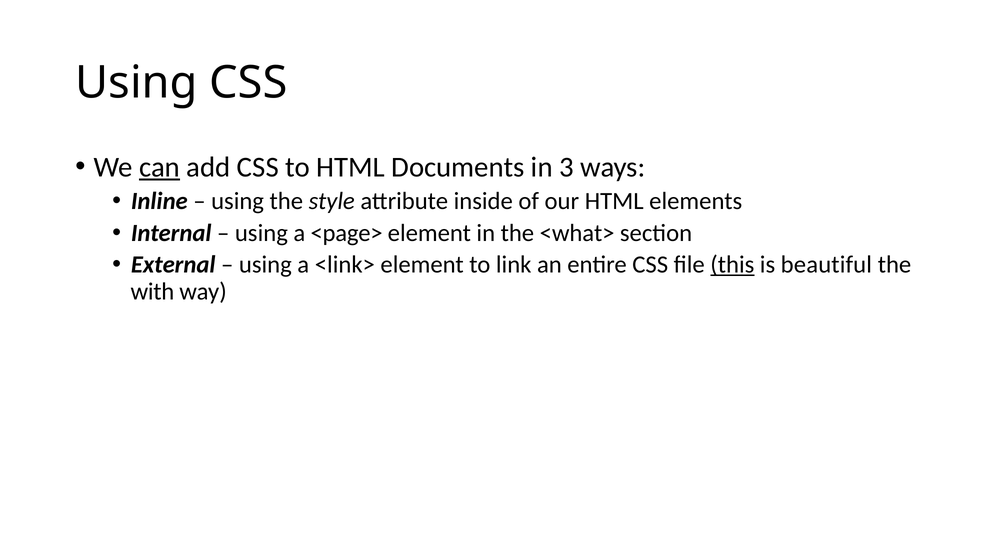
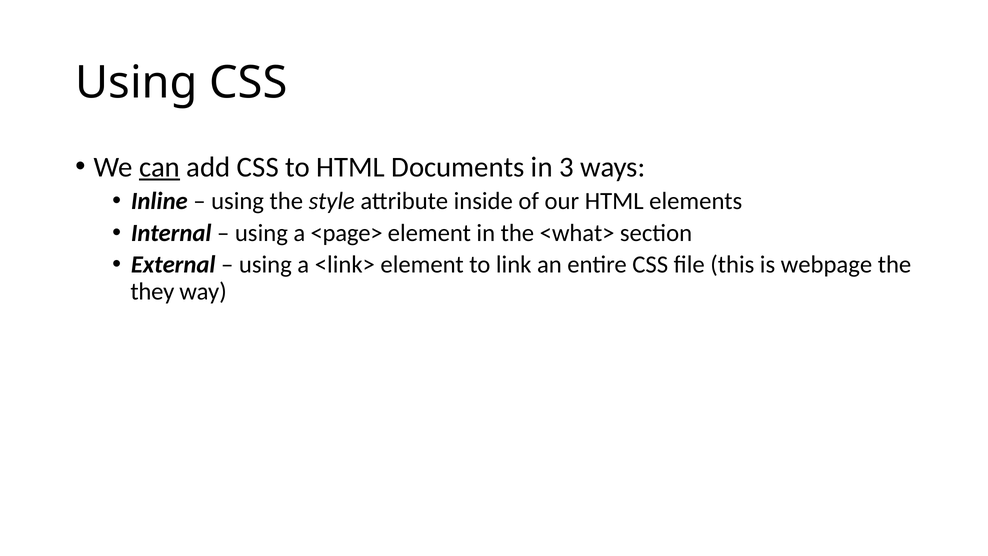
this underline: present -> none
beautiful: beautiful -> webpage
with: with -> they
